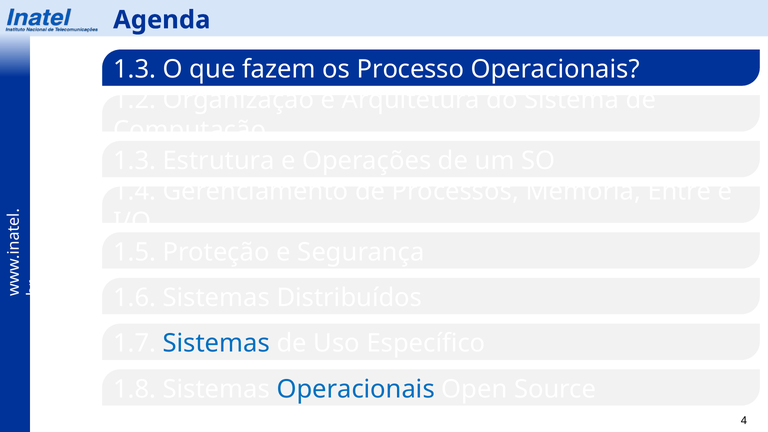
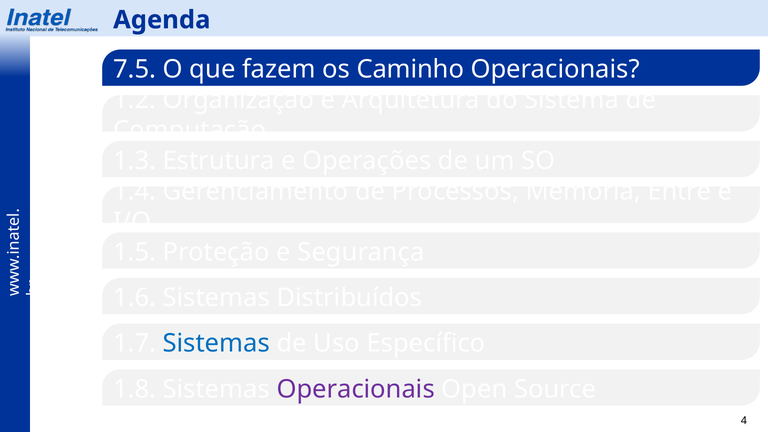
1.3 at (135, 69): 1.3 -> 7.5
Processo: Processo -> Caminho
Operacionais at (356, 389) colour: blue -> purple
